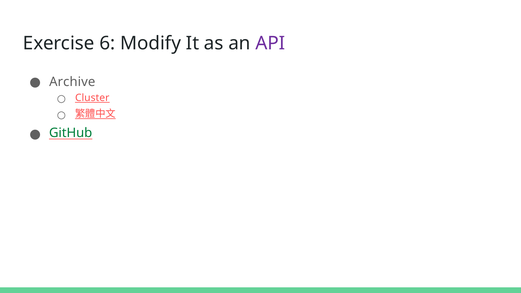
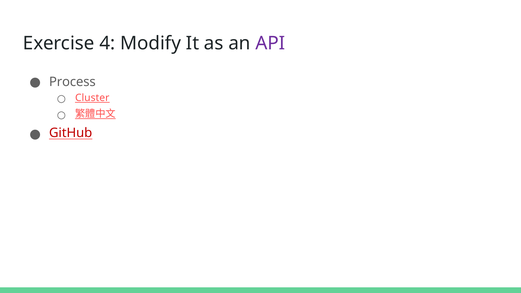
6: 6 -> 4
Archive: Archive -> Process
GitHub colour: green -> red
